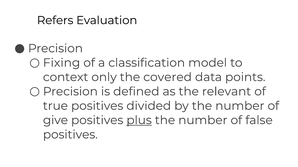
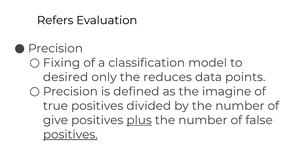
context: context -> desired
covered: covered -> reduces
relevant: relevant -> imagine
positives at (70, 135) underline: none -> present
